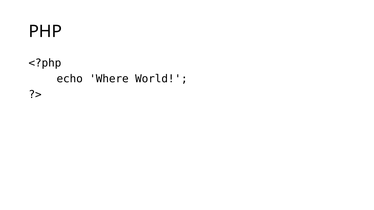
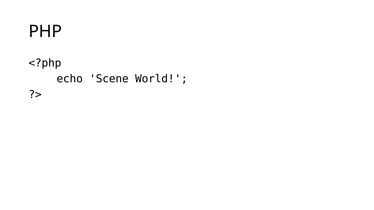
Where: Where -> Scene
